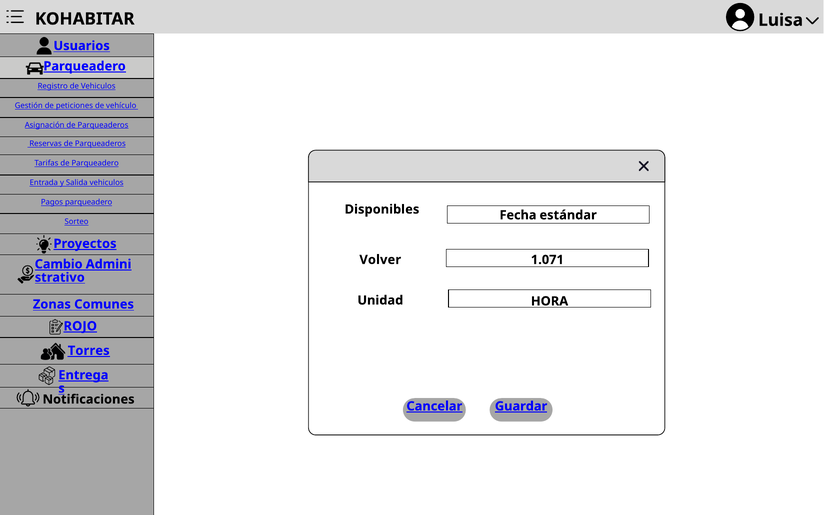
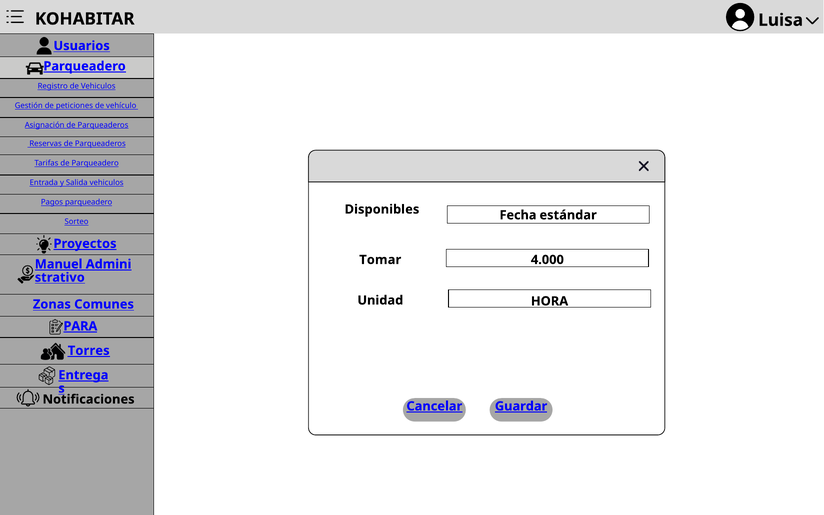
Volver: Volver -> Tomar
1.071: 1.071 -> 4.000
Cambio: Cambio -> Manuel
ROJO: ROJO -> PARA
